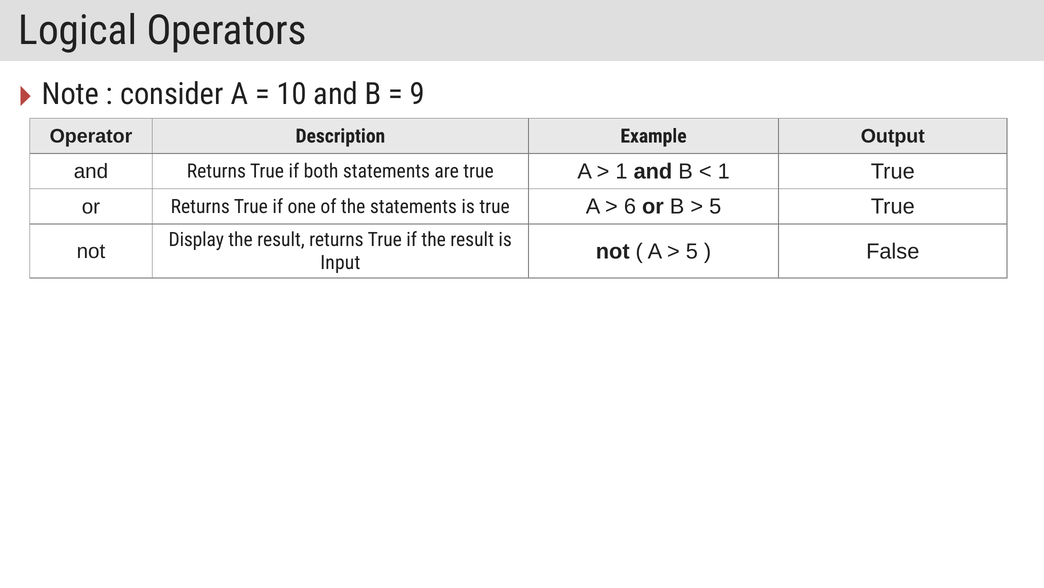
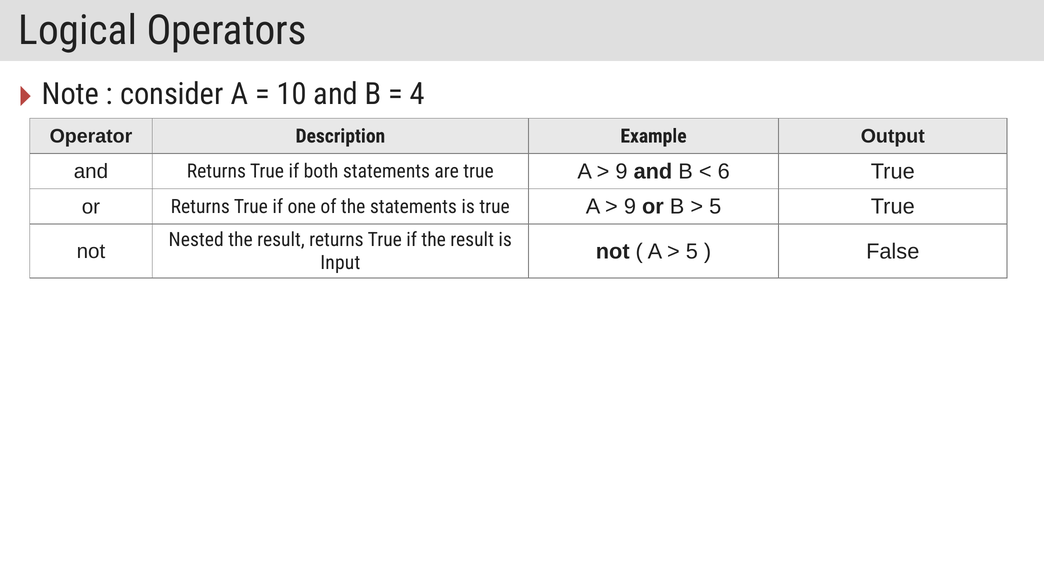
9: 9 -> 4
1 at (622, 171): 1 -> 9
1 at (724, 171): 1 -> 6
6 at (630, 207): 6 -> 9
Display: Display -> Nested
